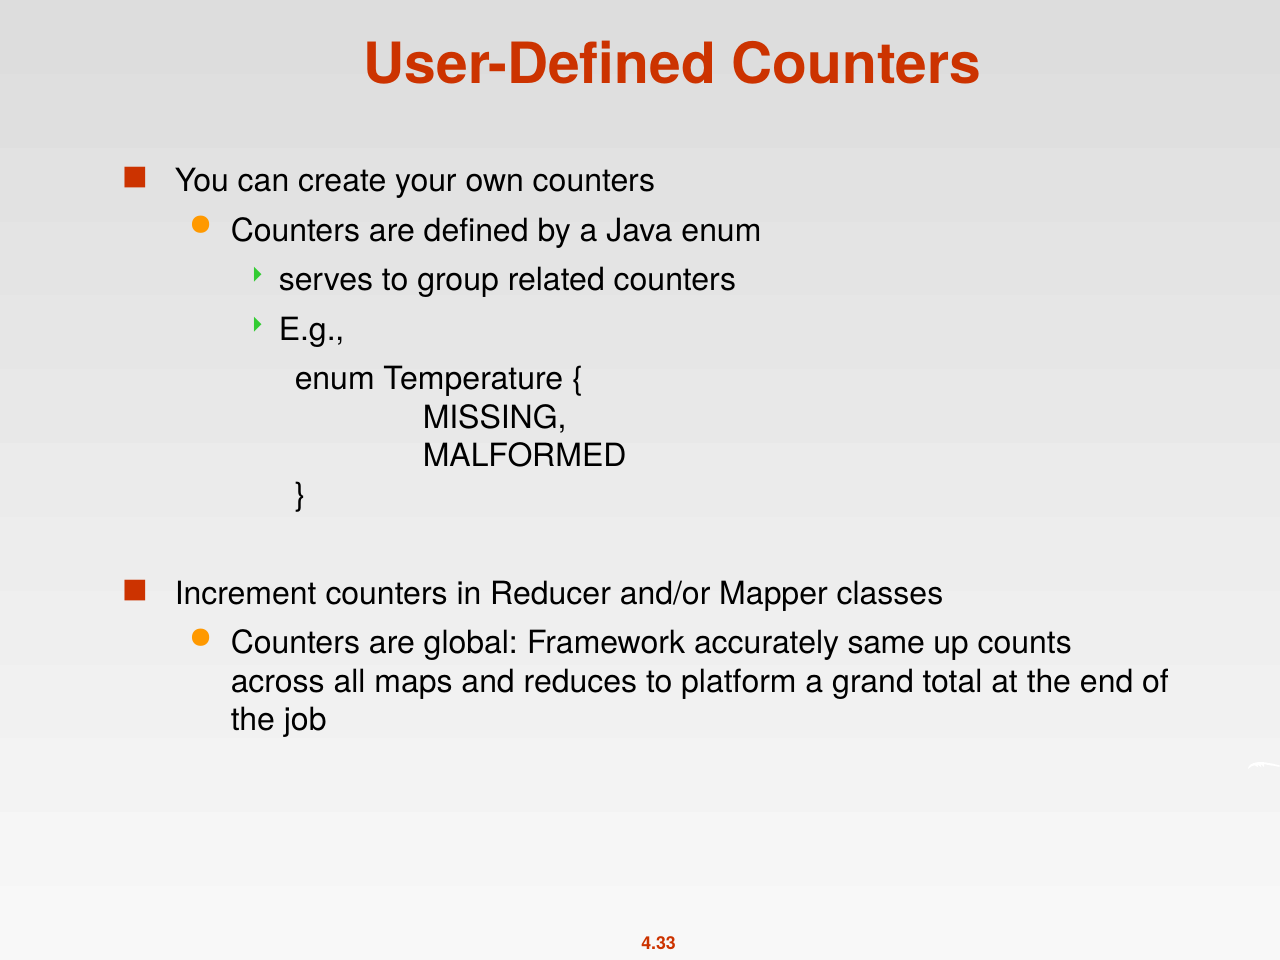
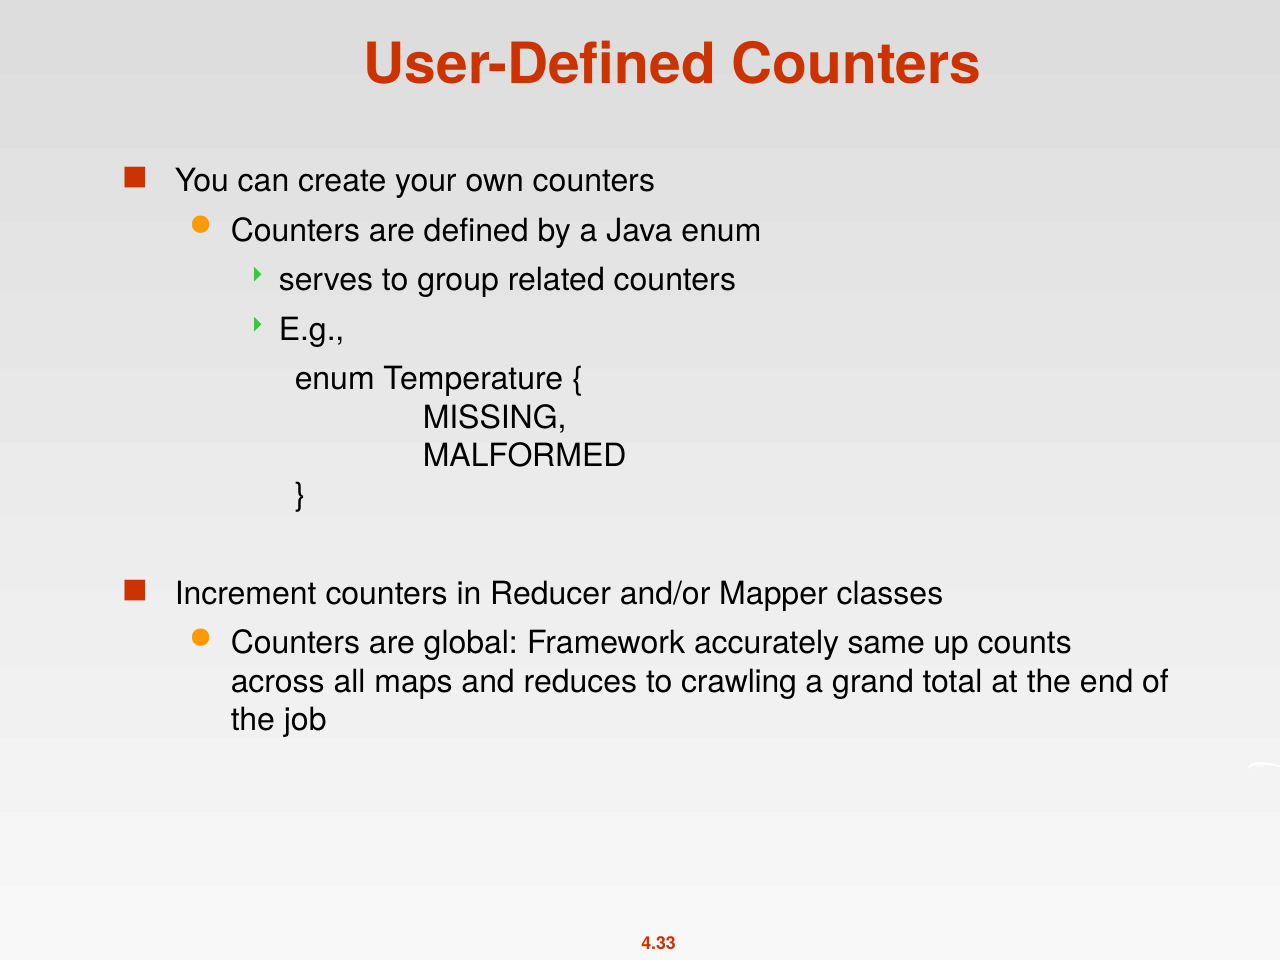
platform: platform -> crawling
